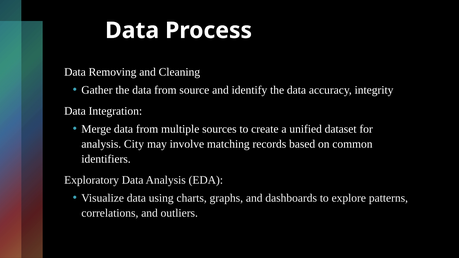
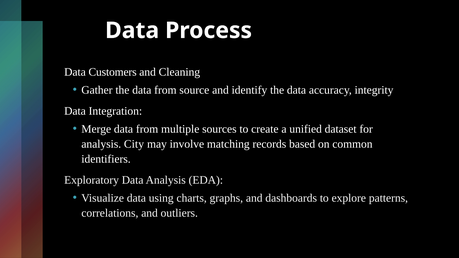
Removing: Removing -> Customers
